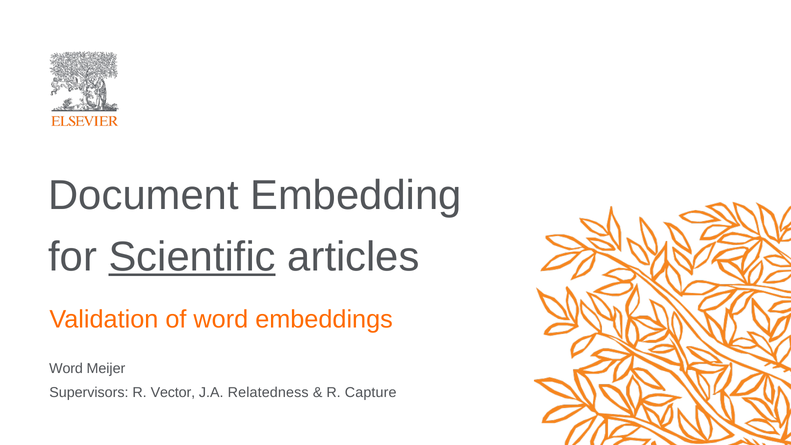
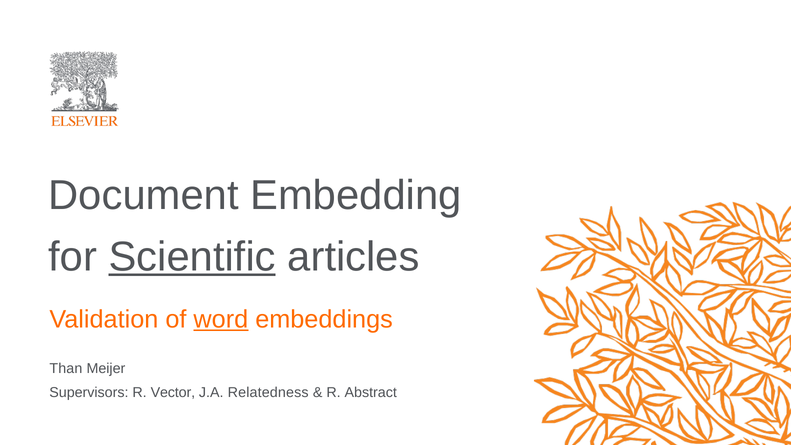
word at (221, 319) underline: none -> present
Word at (66, 368): Word -> Than
Capture: Capture -> Abstract
